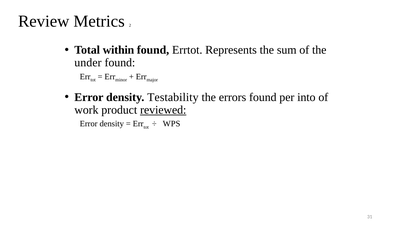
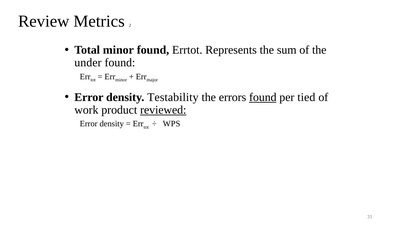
Total within: within -> minor
found at (263, 97) underline: none -> present
into: into -> tied
